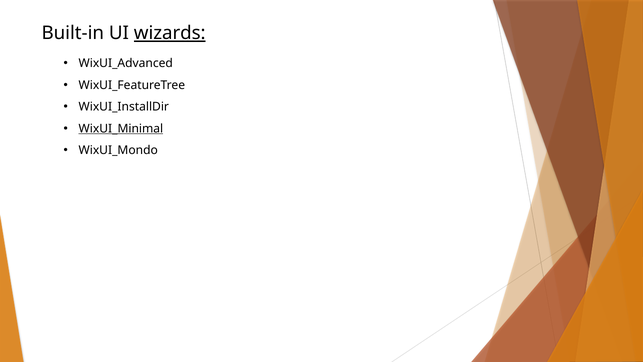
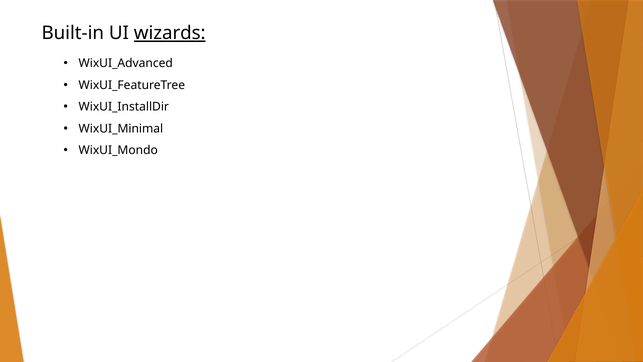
WixUI_Minimal underline: present -> none
